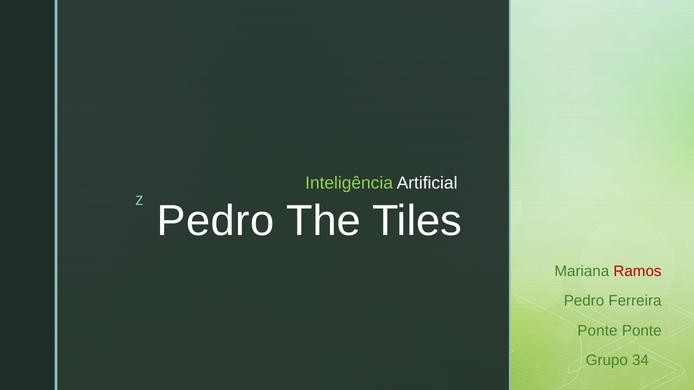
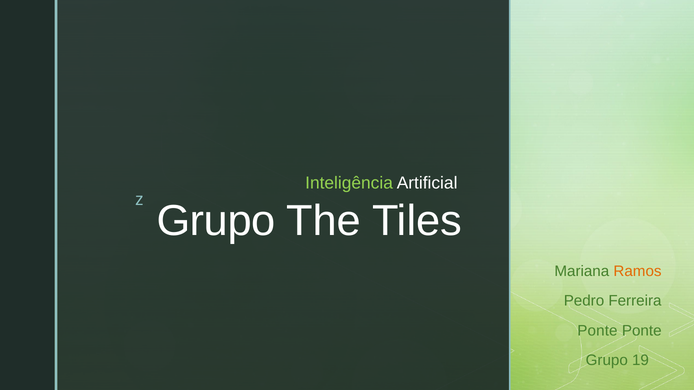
Pedro at (216, 221): Pedro -> Grupo
Ramos colour: red -> orange
34: 34 -> 19
